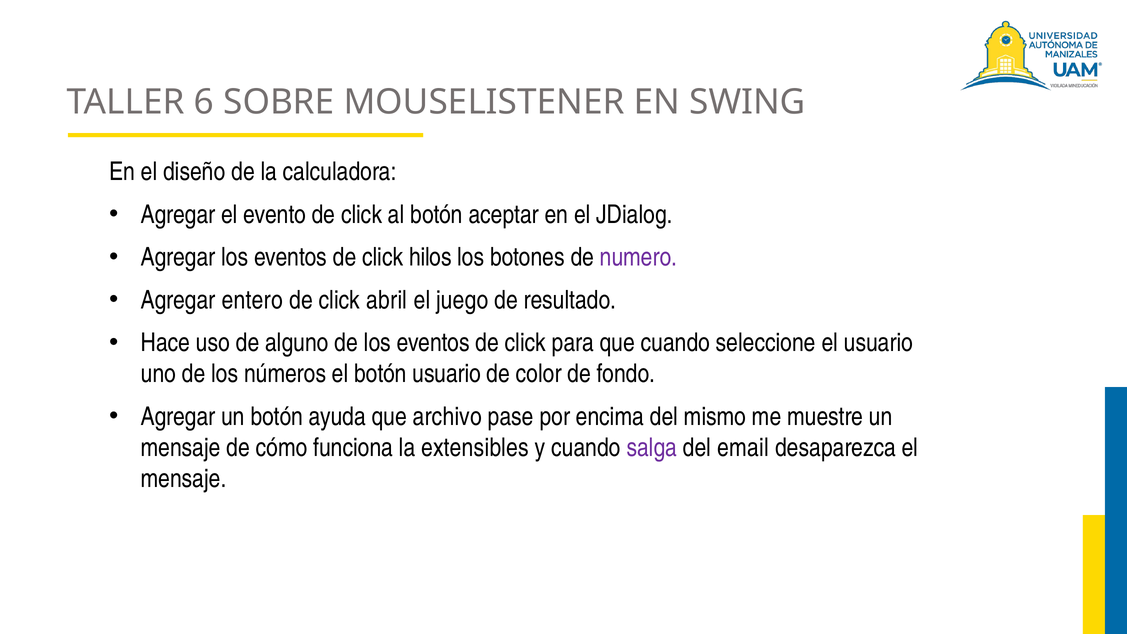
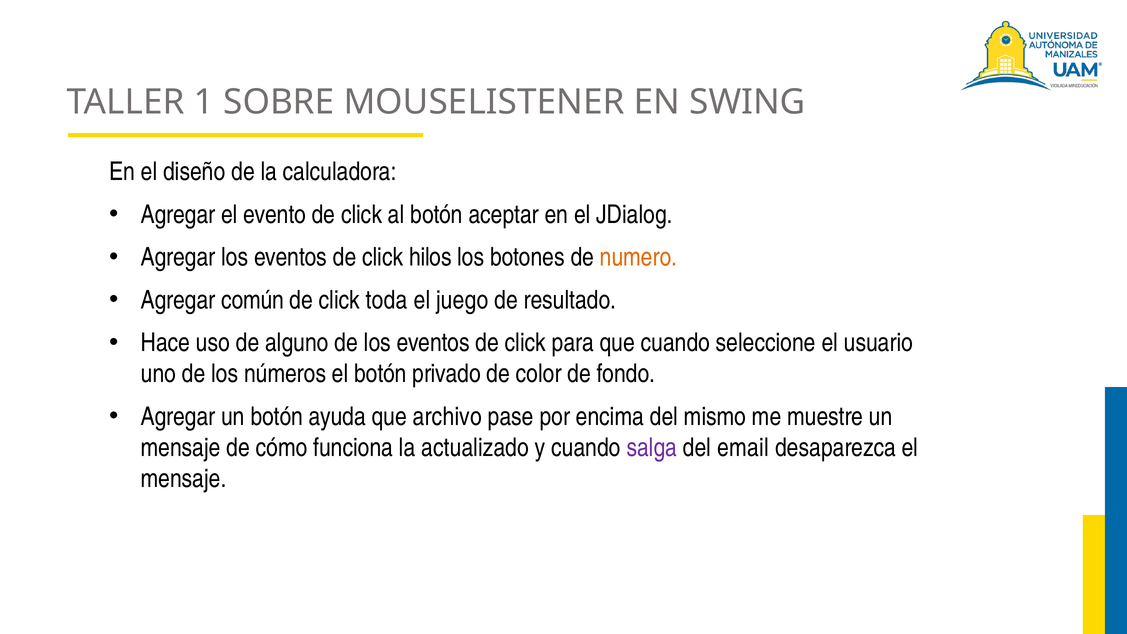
6: 6 -> 1
numero colour: purple -> orange
entero: entero -> común
abril: abril -> toda
botón usuario: usuario -> privado
extensibles: extensibles -> actualizado
